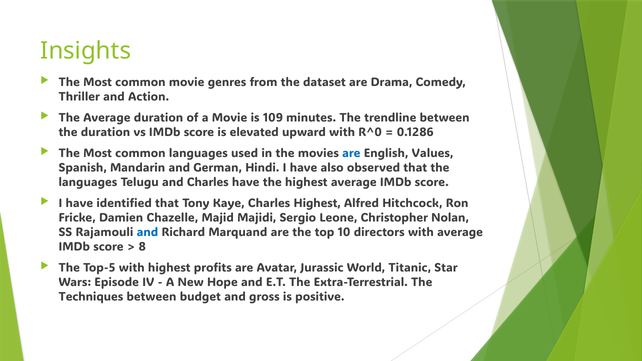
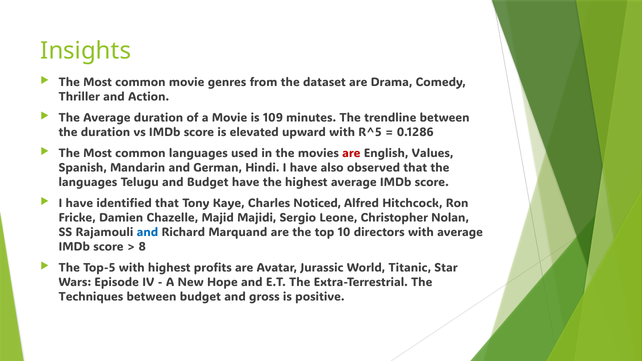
R^0: R^0 -> R^5
are at (351, 153) colour: blue -> red
and Charles: Charles -> Budget
Charles Highest: Highest -> Noticed
